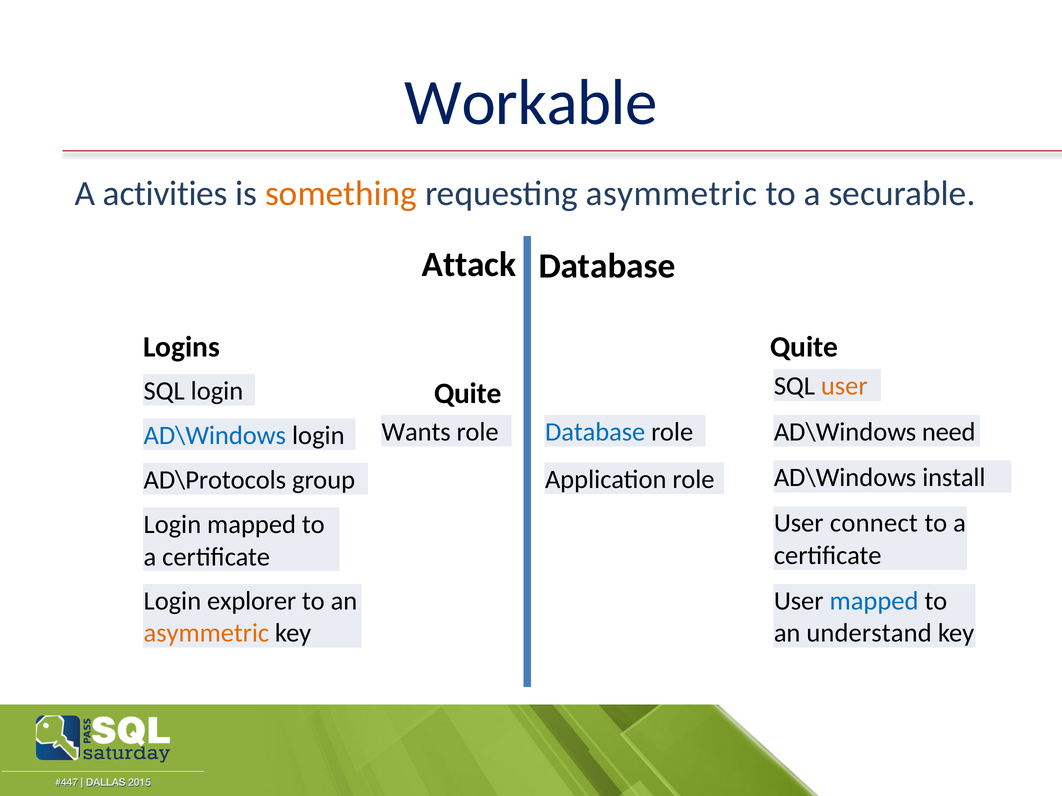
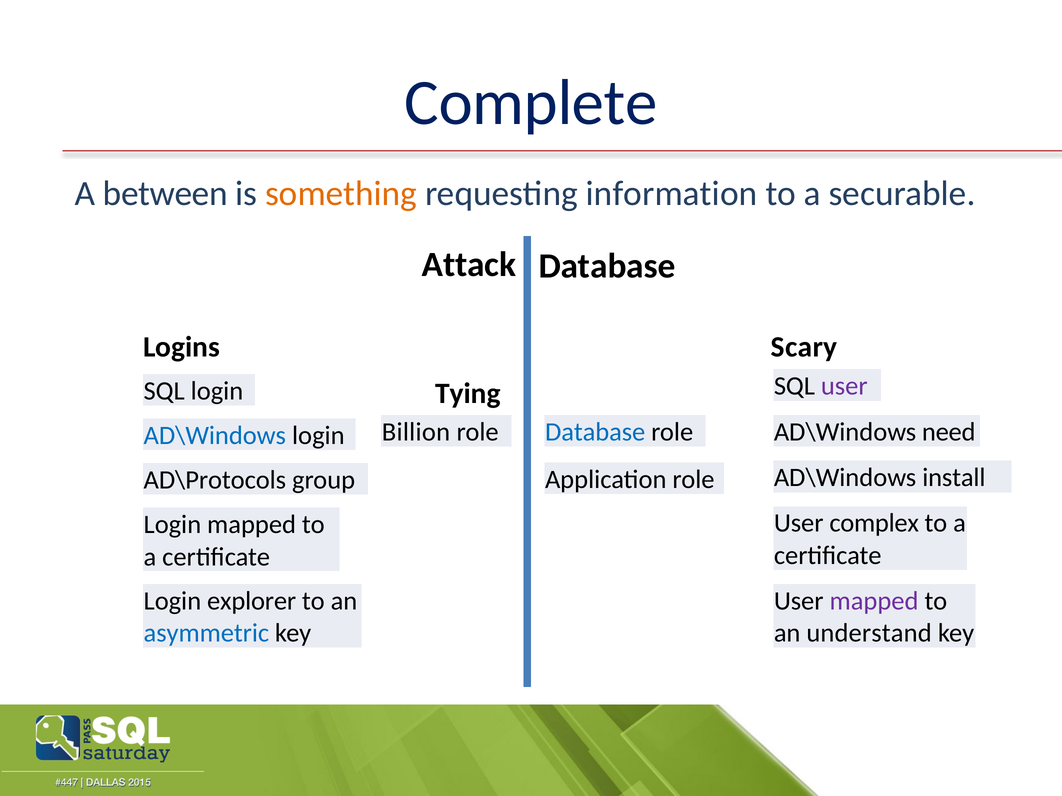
Workable: Workable -> Complete
activities: activities -> between
requesting asymmetric: asymmetric -> information
Quite at (804, 347): Quite -> Scary
user at (844, 386) colour: orange -> purple
Quite at (468, 394): Quite -> Tying
Wants: Wants -> Billion
connect: connect -> complex
mapped at (874, 601) colour: blue -> purple
asymmetric at (206, 634) colour: orange -> blue
